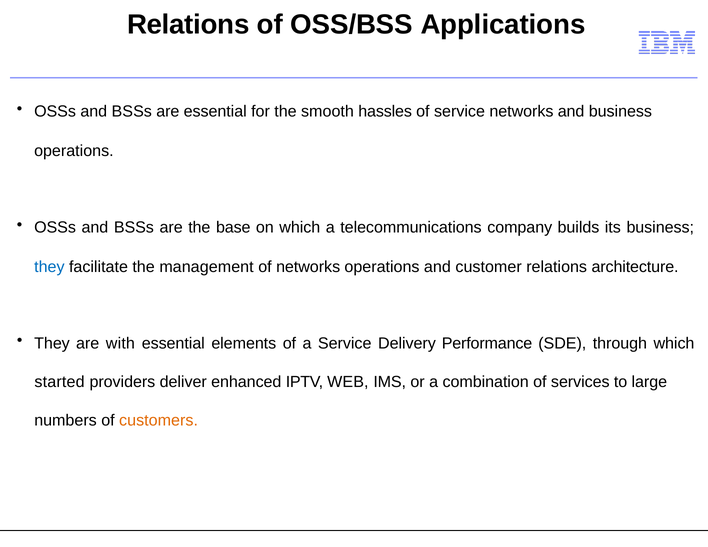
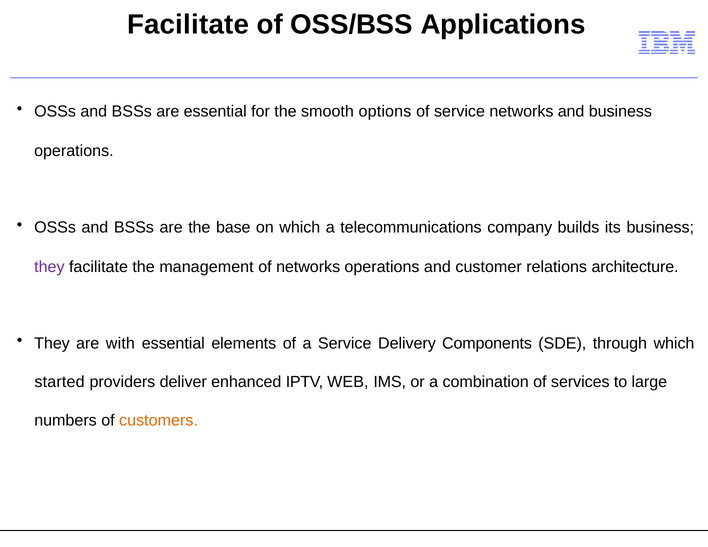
Relations at (188, 25): Relations -> Facilitate
hassles: hassles -> options
they at (49, 267) colour: blue -> purple
Performance: Performance -> Components
